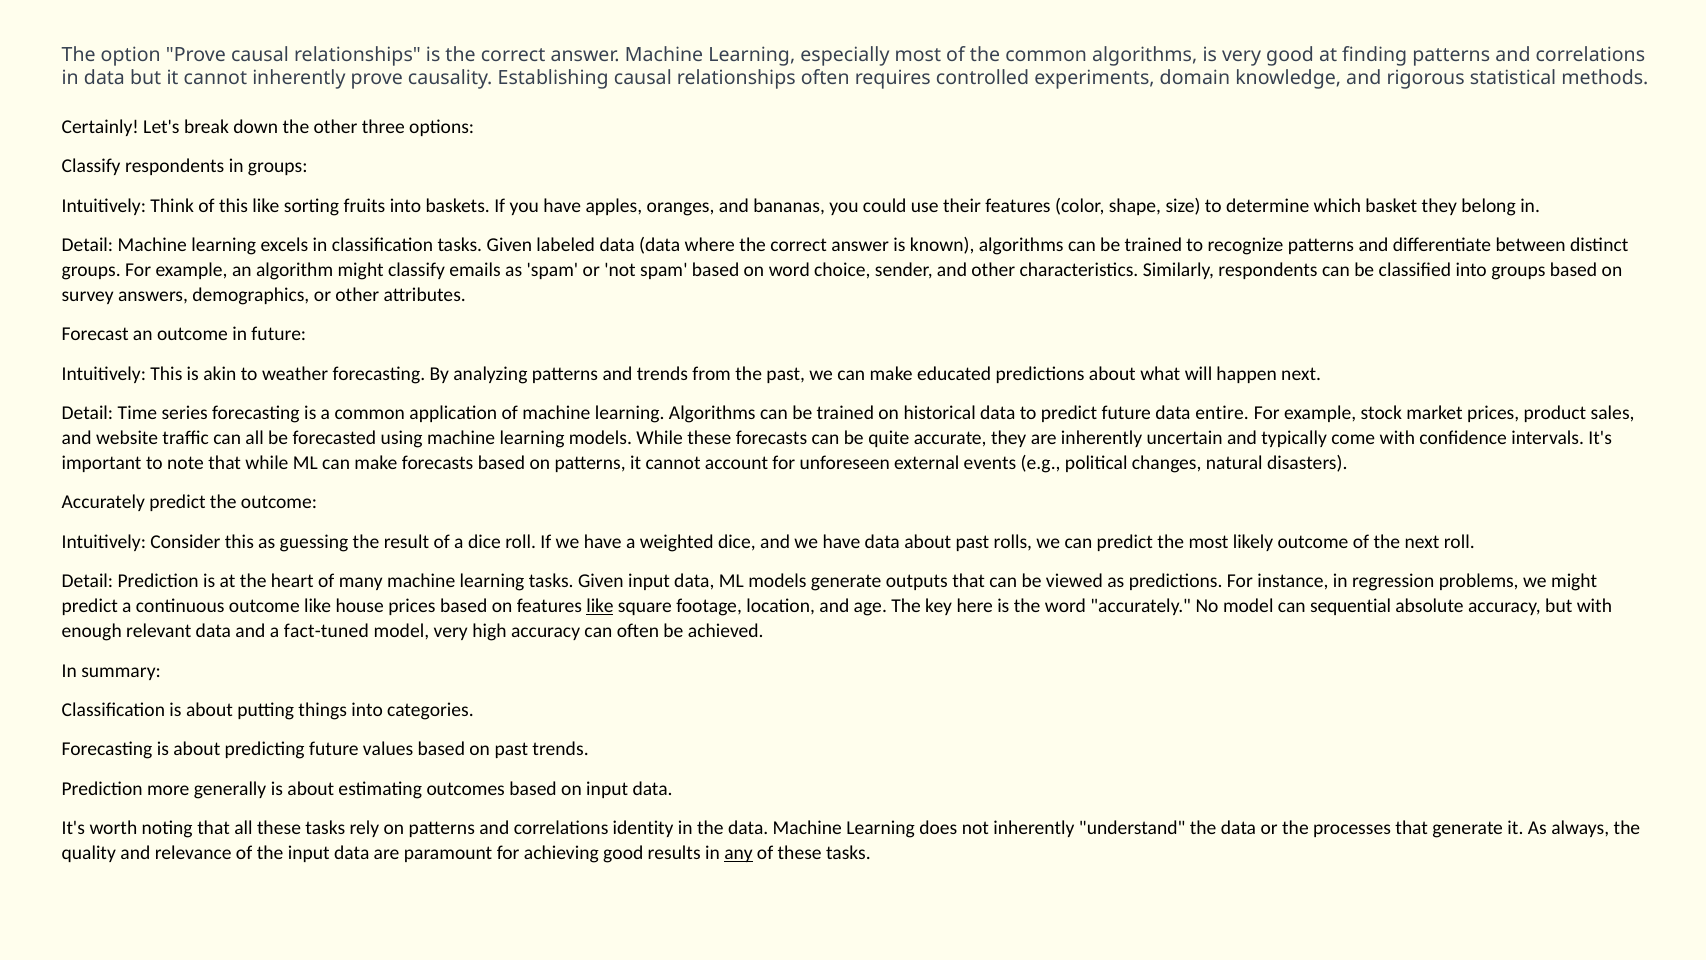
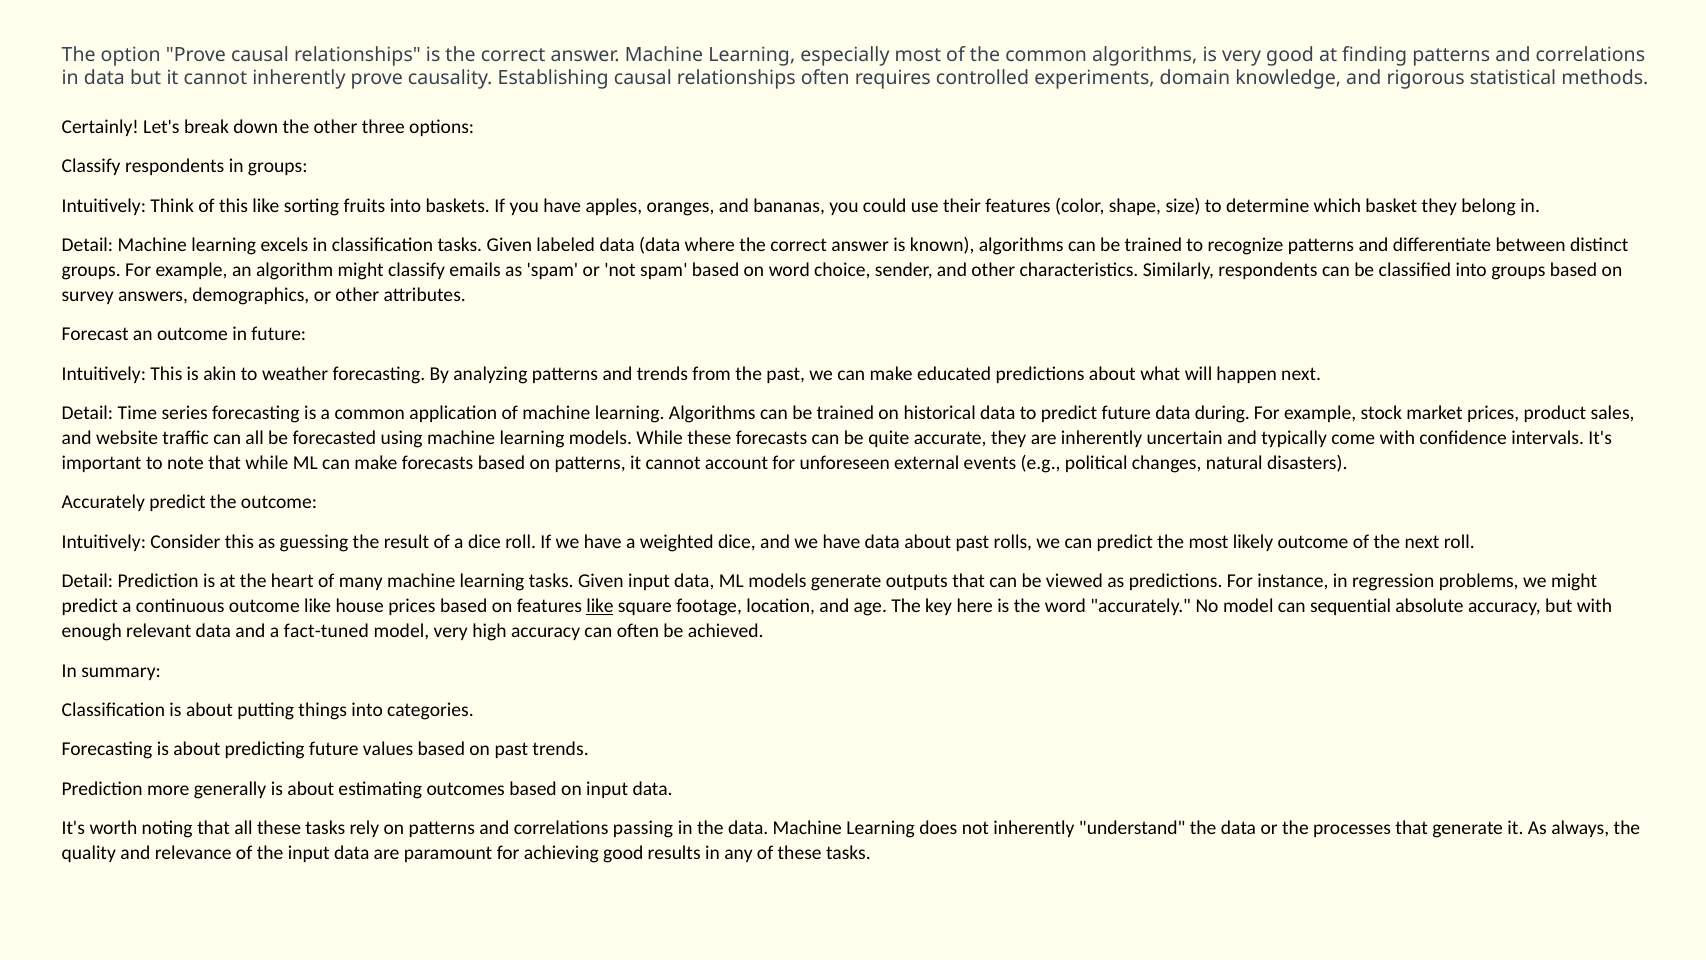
entire: entire -> during
identity: identity -> passing
any underline: present -> none
